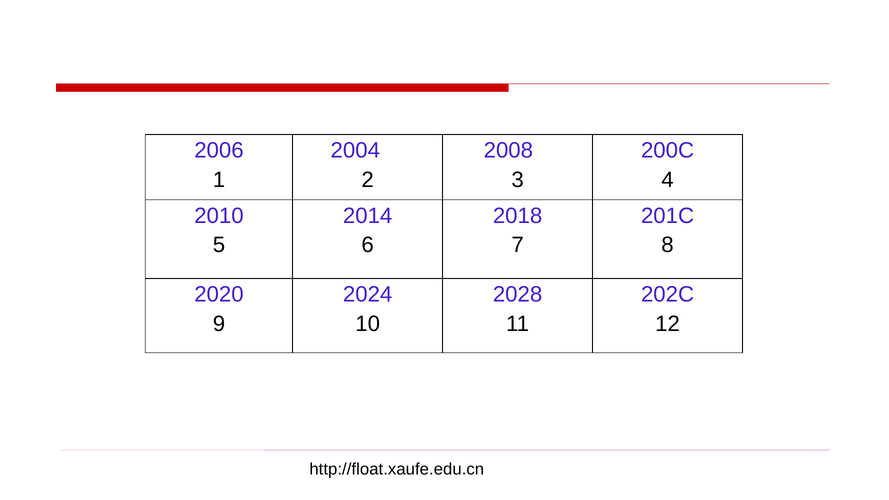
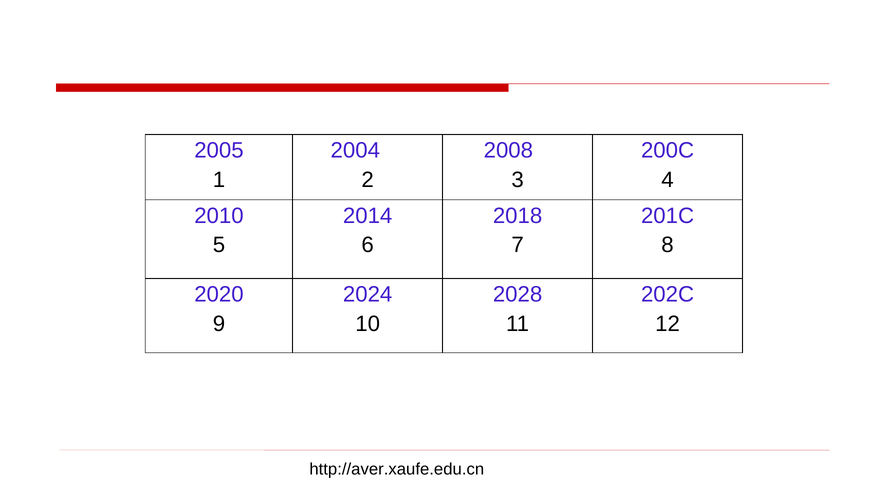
2006: 2006 -> 2005
http://float.xaufe.edu.cn: http://float.xaufe.edu.cn -> http://aver.xaufe.edu.cn
